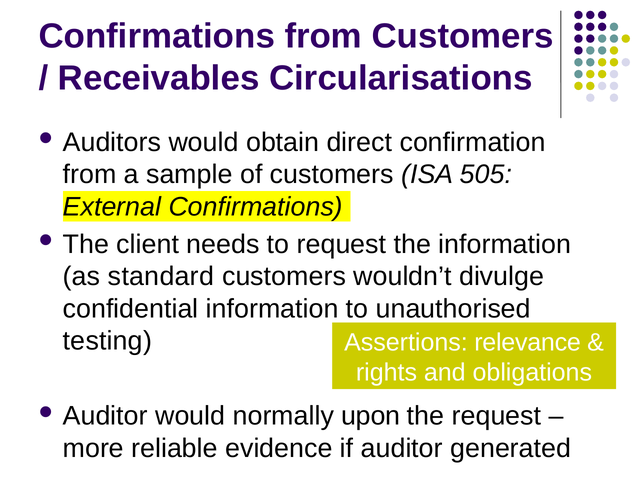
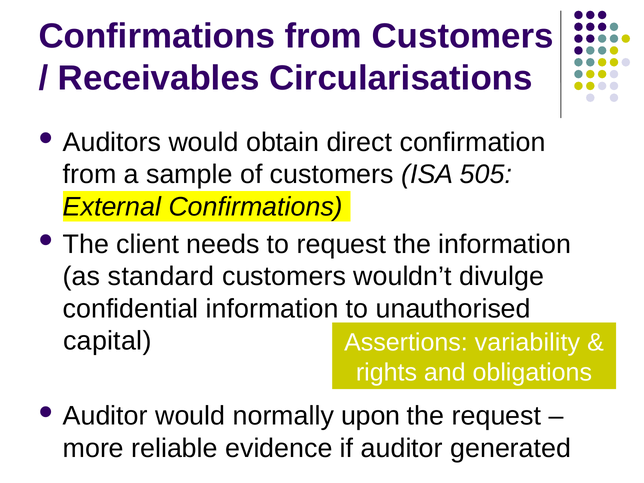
testing: testing -> capital
relevance: relevance -> variability
